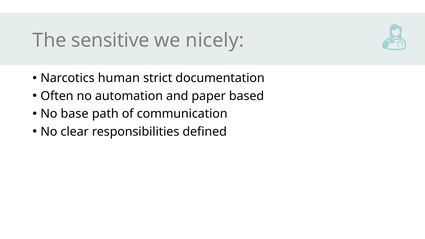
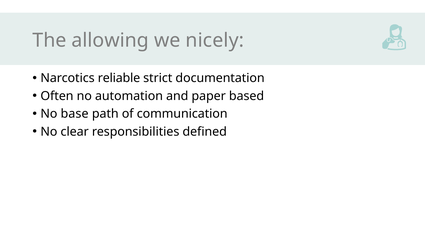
sensitive: sensitive -> allowing
human: human -> reliable
